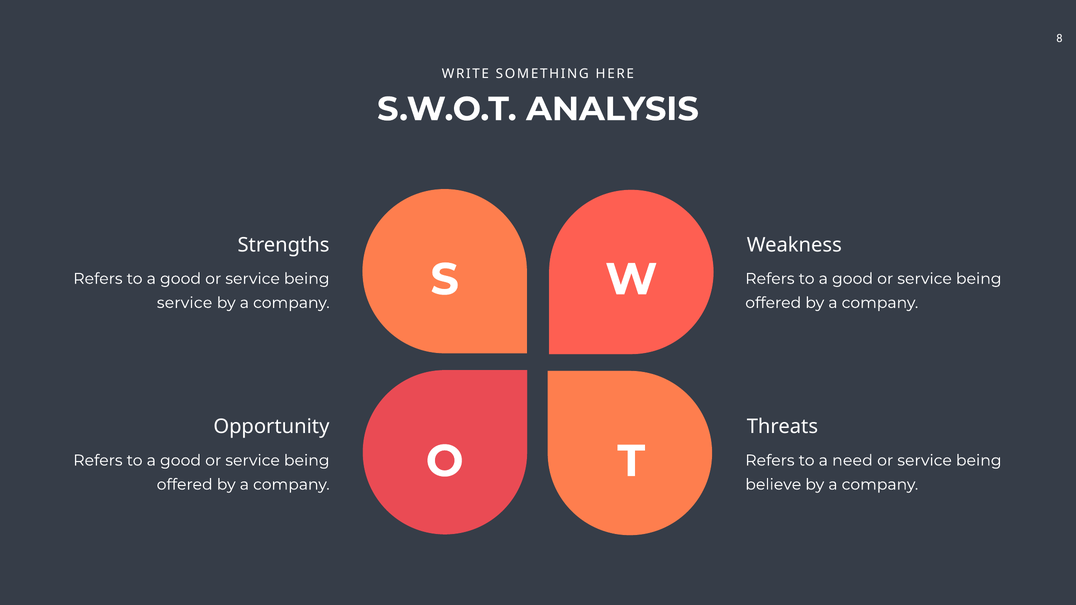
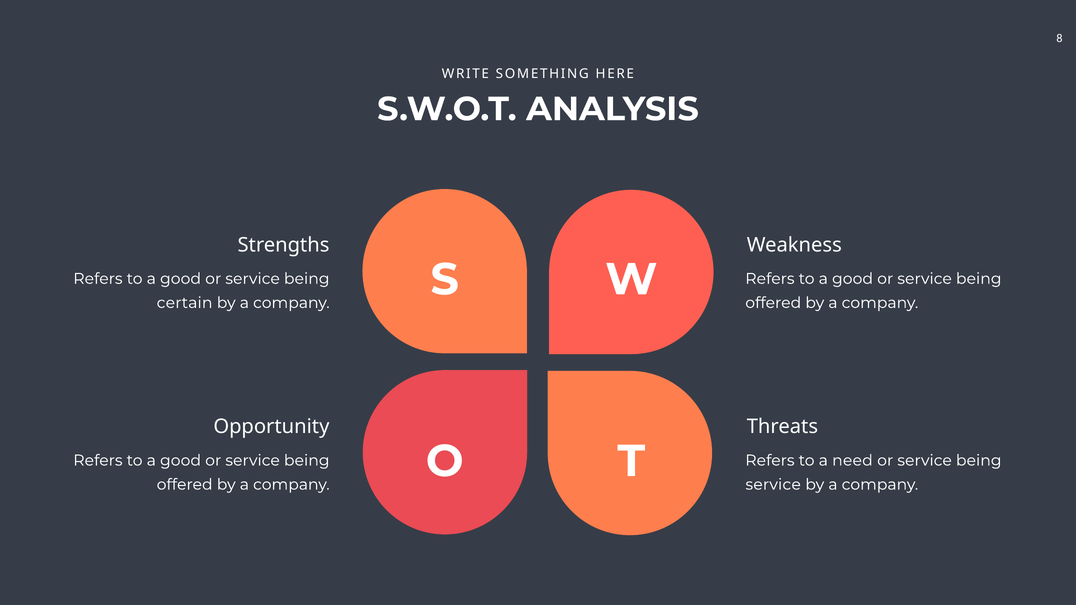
service at (185, 303): service -> certain
believe at (773, 485): believe -> service
